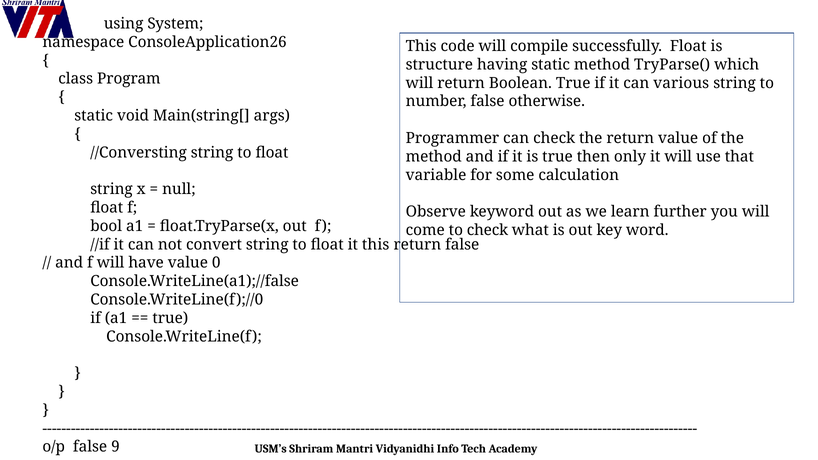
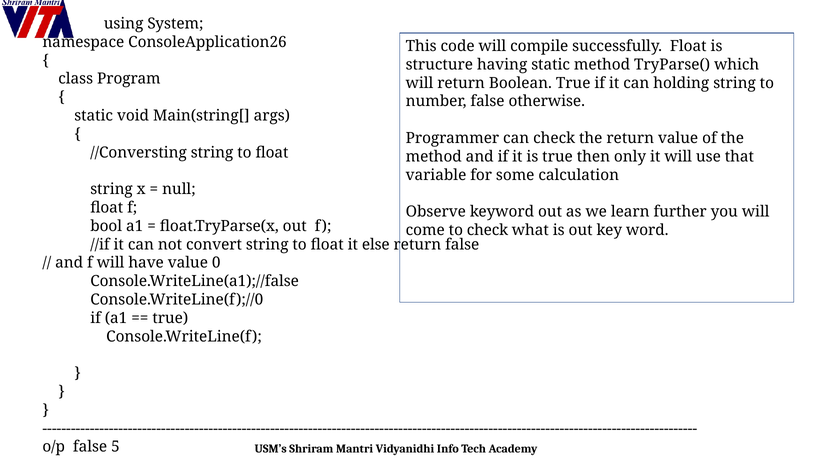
various: various -> holding
it this: this -> else
9: 9 -> 5
